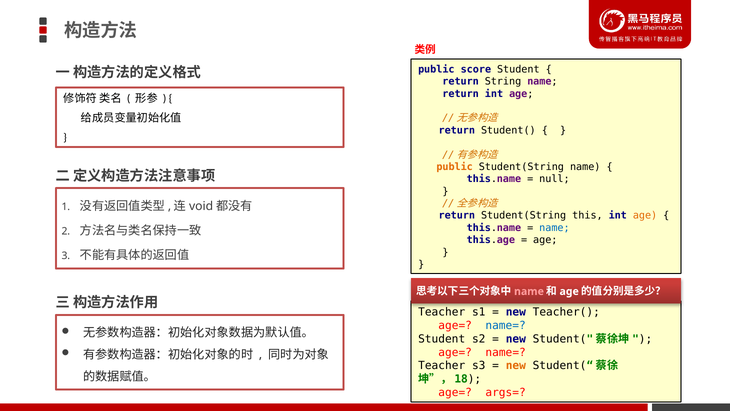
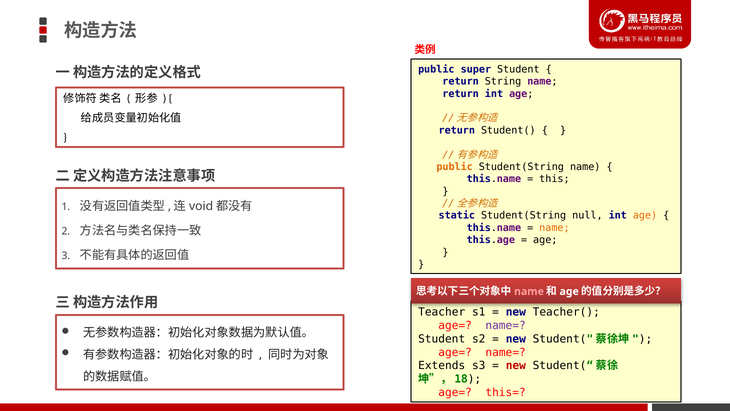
score: score -> super
null: null -> this
return at (457, 215): return -> static
this: this -> null
name at (554, 228) colour: blue -> orange
name= at (506, 325) colour: blue -> purple
Teacher at (442, 365): Teacher -> Extends
new at (516, 365) colour: orange -> red
args=: args= -> this=
